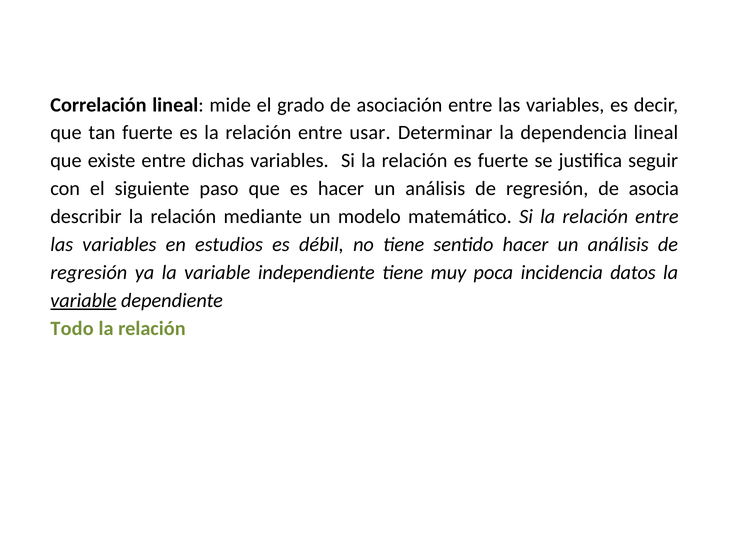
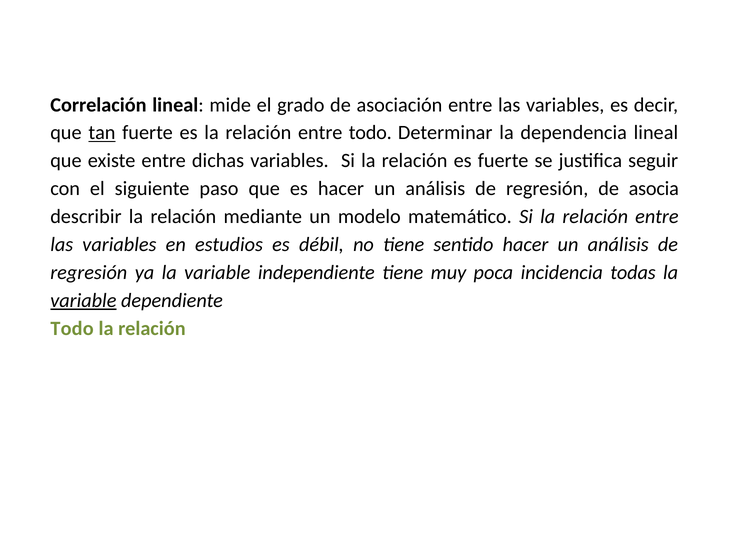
tan underline: none -> present
entre usar: usar -> todo
datos: datos -> todas
